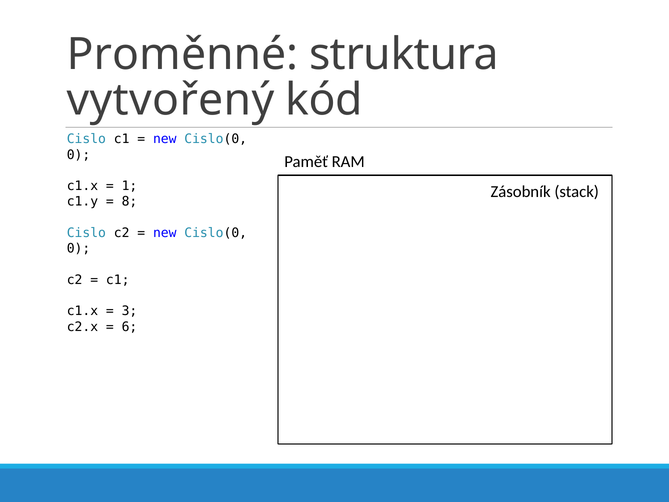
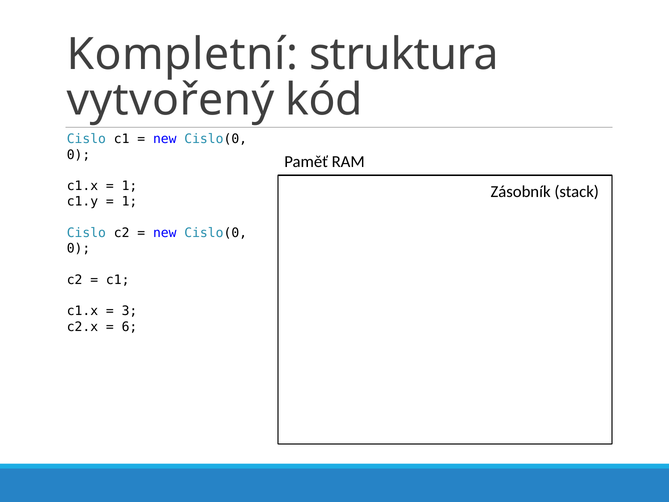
Proměnné: Proměnné -> Kompletní
8 at (129, 202): 8 -> 1
